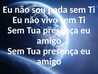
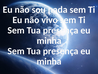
amigo at (49, 40): amigo -> minha
amigo at (49, 61): amigo -> minha
